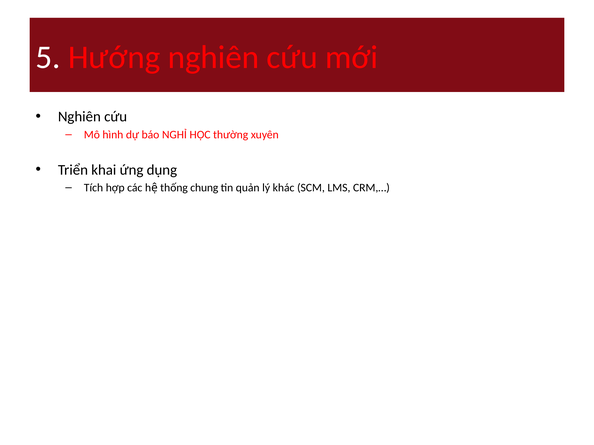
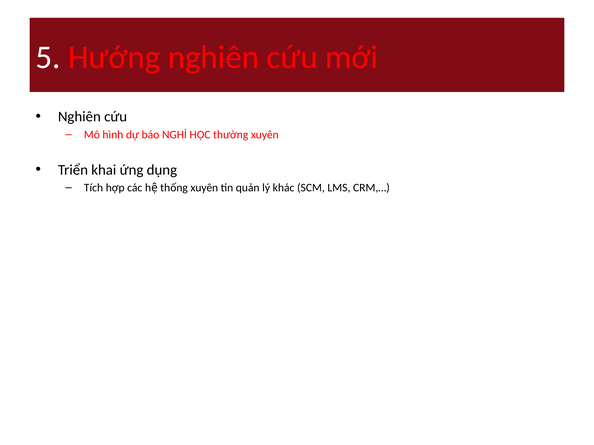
thống chung: chung -> xuyên
